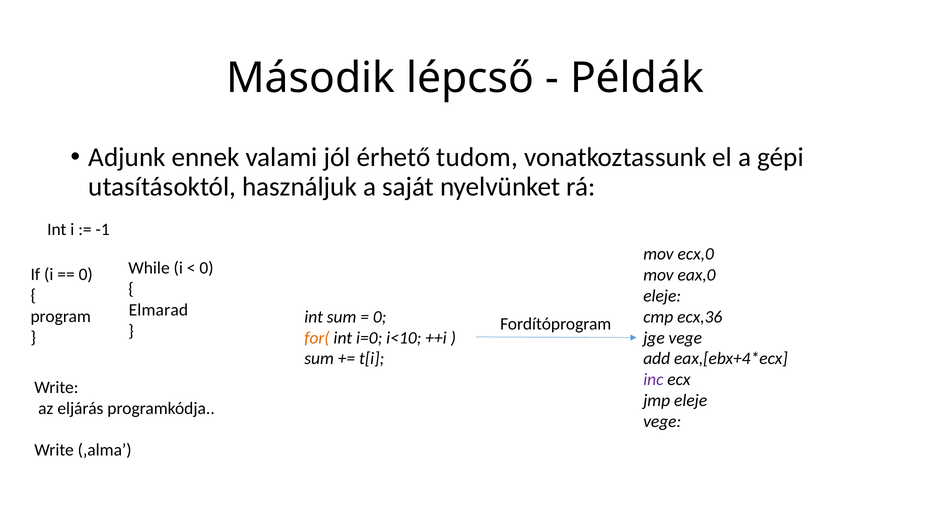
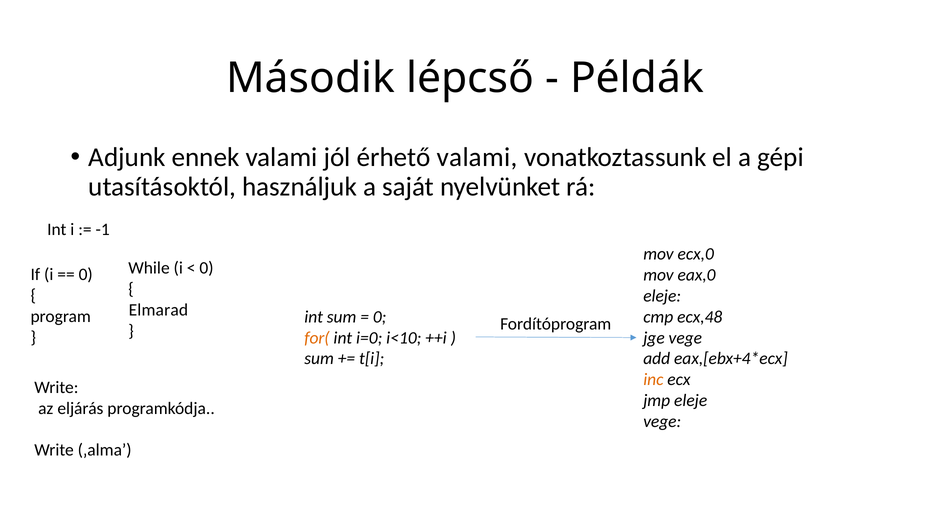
érhető tudom: tudom -> valami
ecx,36: ecx,36 -> ecx,48
inc colour: purple -> orange
